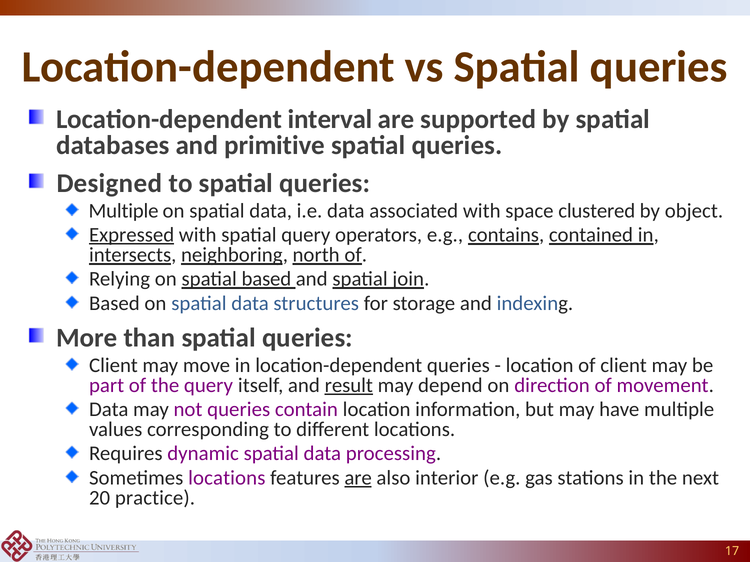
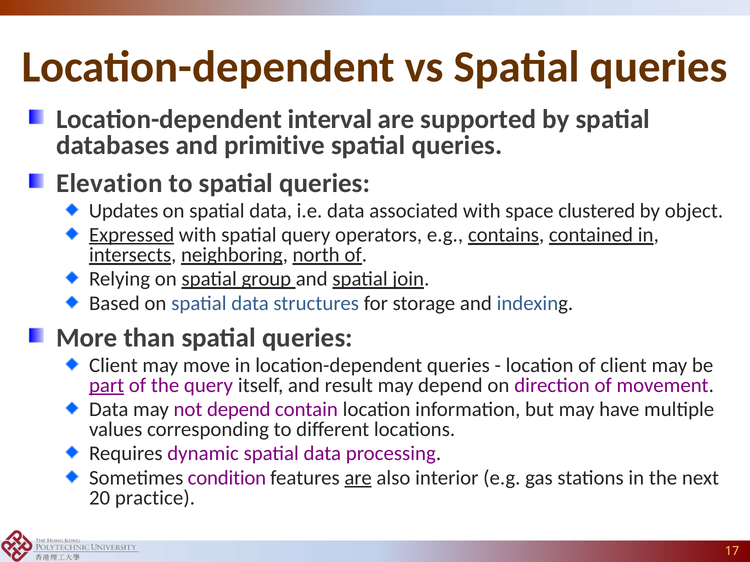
Designed: Designed -> Elevation
Multiple at (124, 211): Multiple -> Updates
spatial based: based -> group
part underline: none -> present
result underline: present -> none
not queries: queries -> depend
Sometimes locations: locations -> condition
